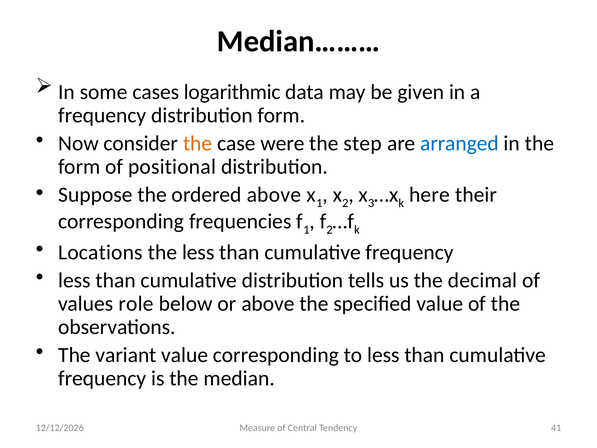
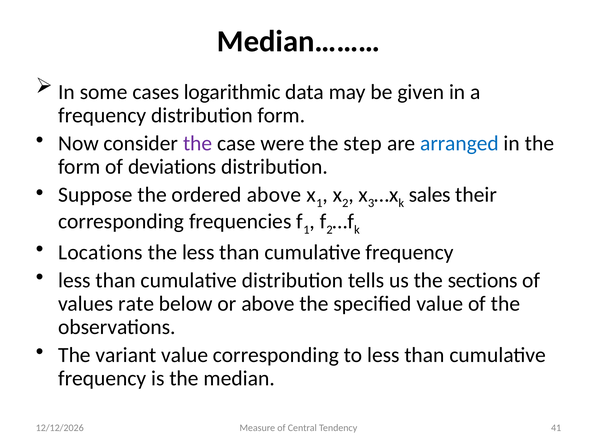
the at (198, 143) colour: orange -> purple
positional: positional -> deviations
here: here -> sales
decimal: decimal -> sections
role: role -> rate
